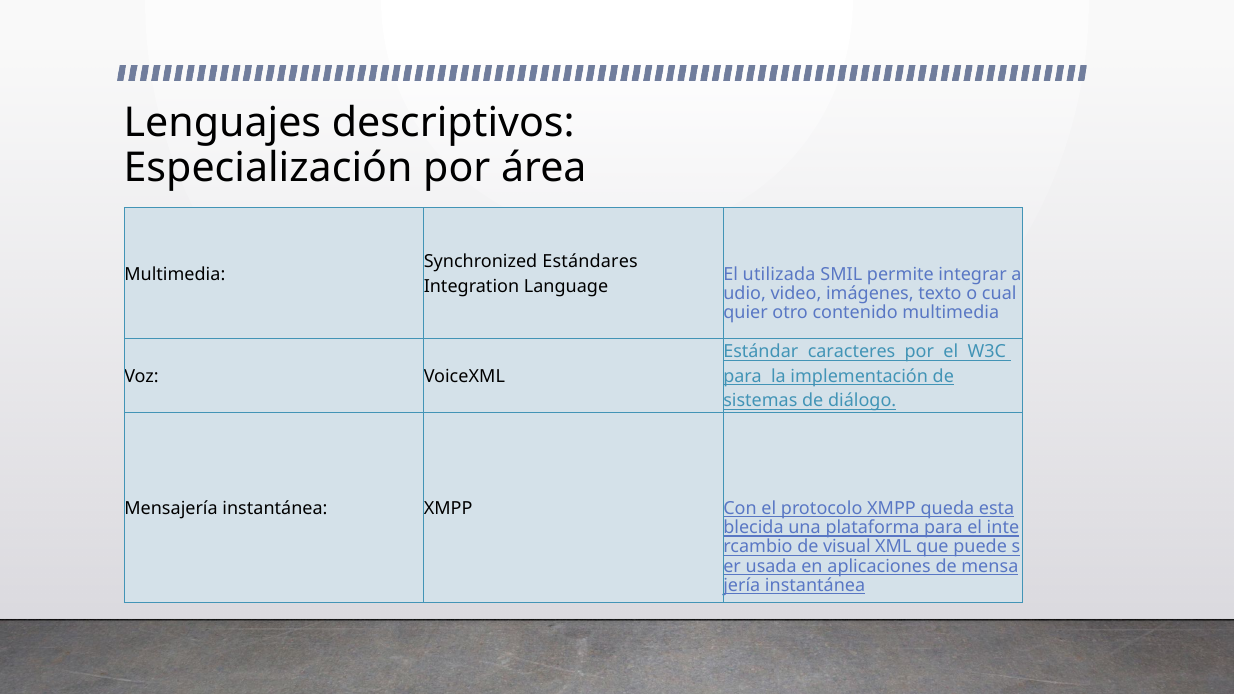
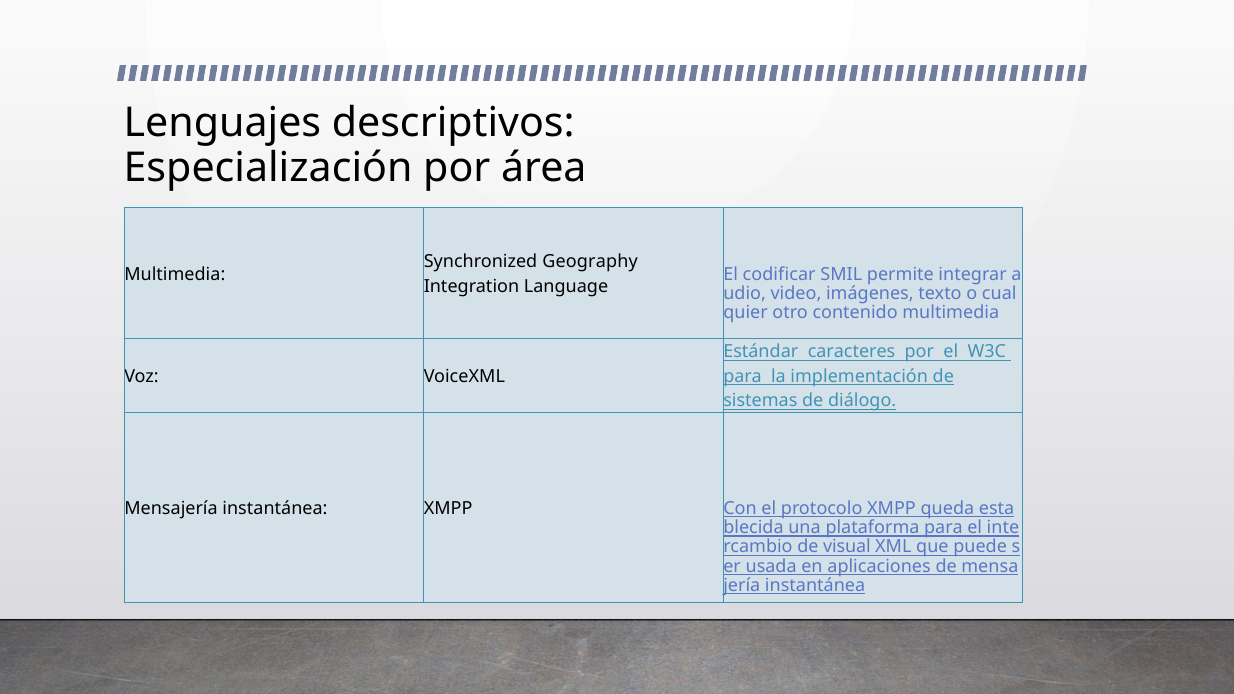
Estándares: Estándares -> Geography
utilizada: utilizada -> codificar
